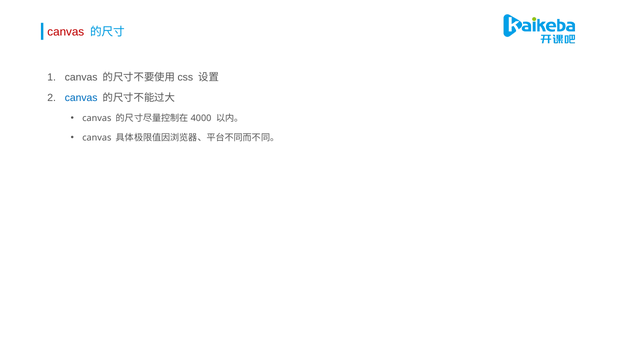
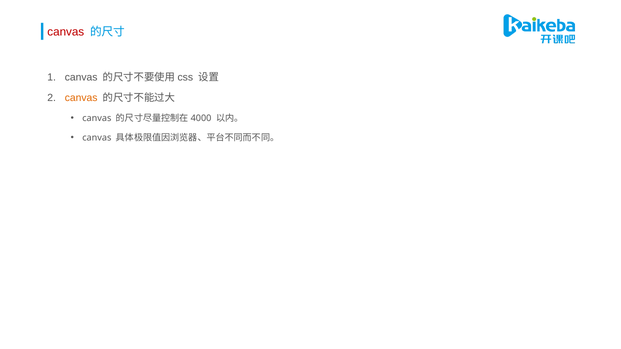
canvas at (81, 98) colour: blue -> orange
